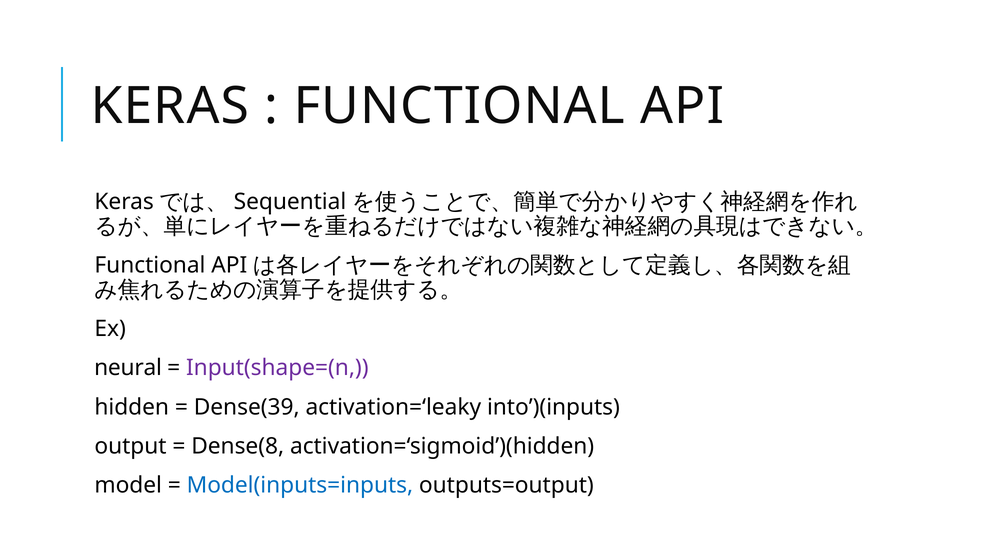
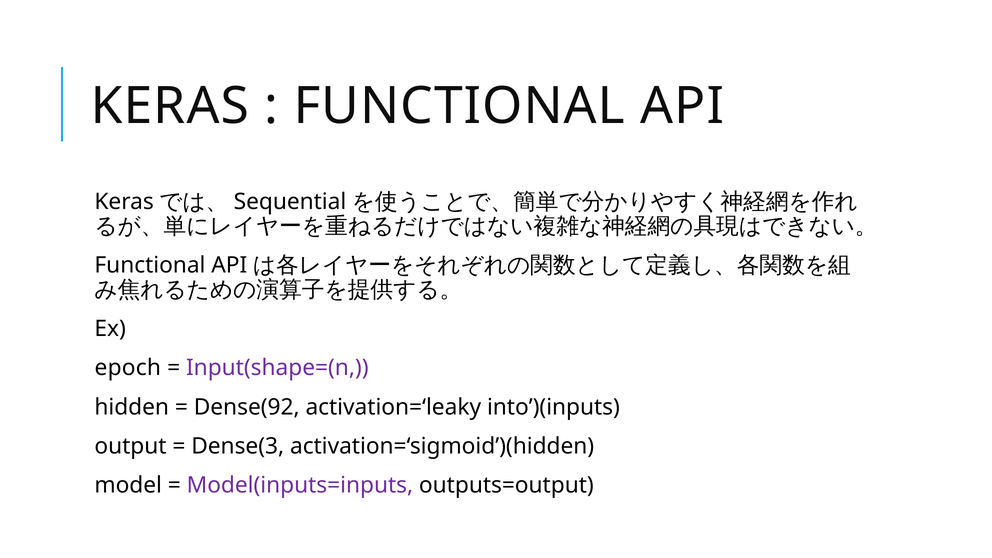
neural: neural -> epoch
Dense(39: Dense(39 -> Dense(92
Dense(8: Dense(8 -> Dense(3
Model(inputs=inputs colour: blue -> purple
